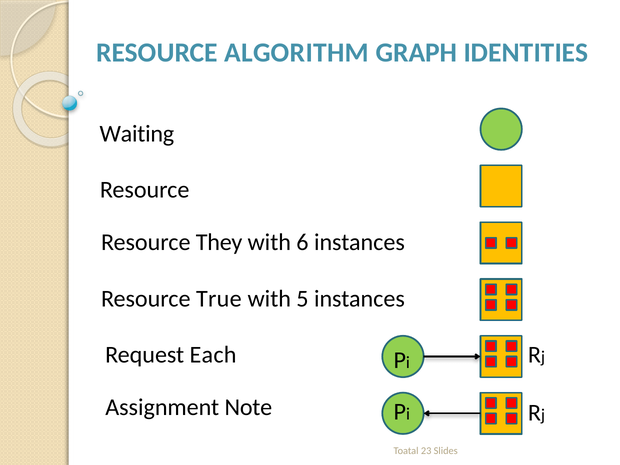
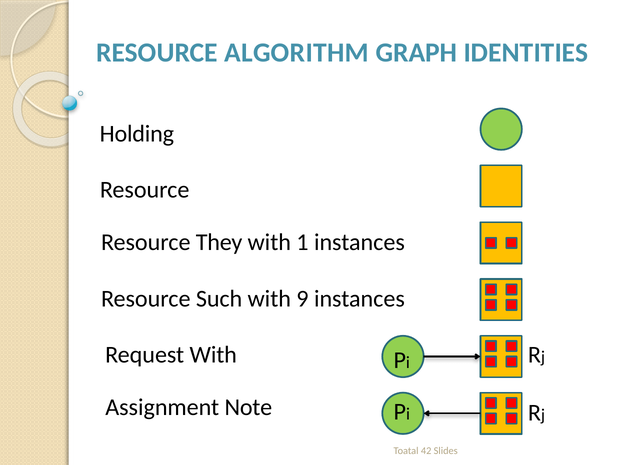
Waiting: Waiting -> Holding
6: 6 -> 1
True: True -> Such
5: 5 -> 9
Request Each: Each -> With
23: 23 -> 42
